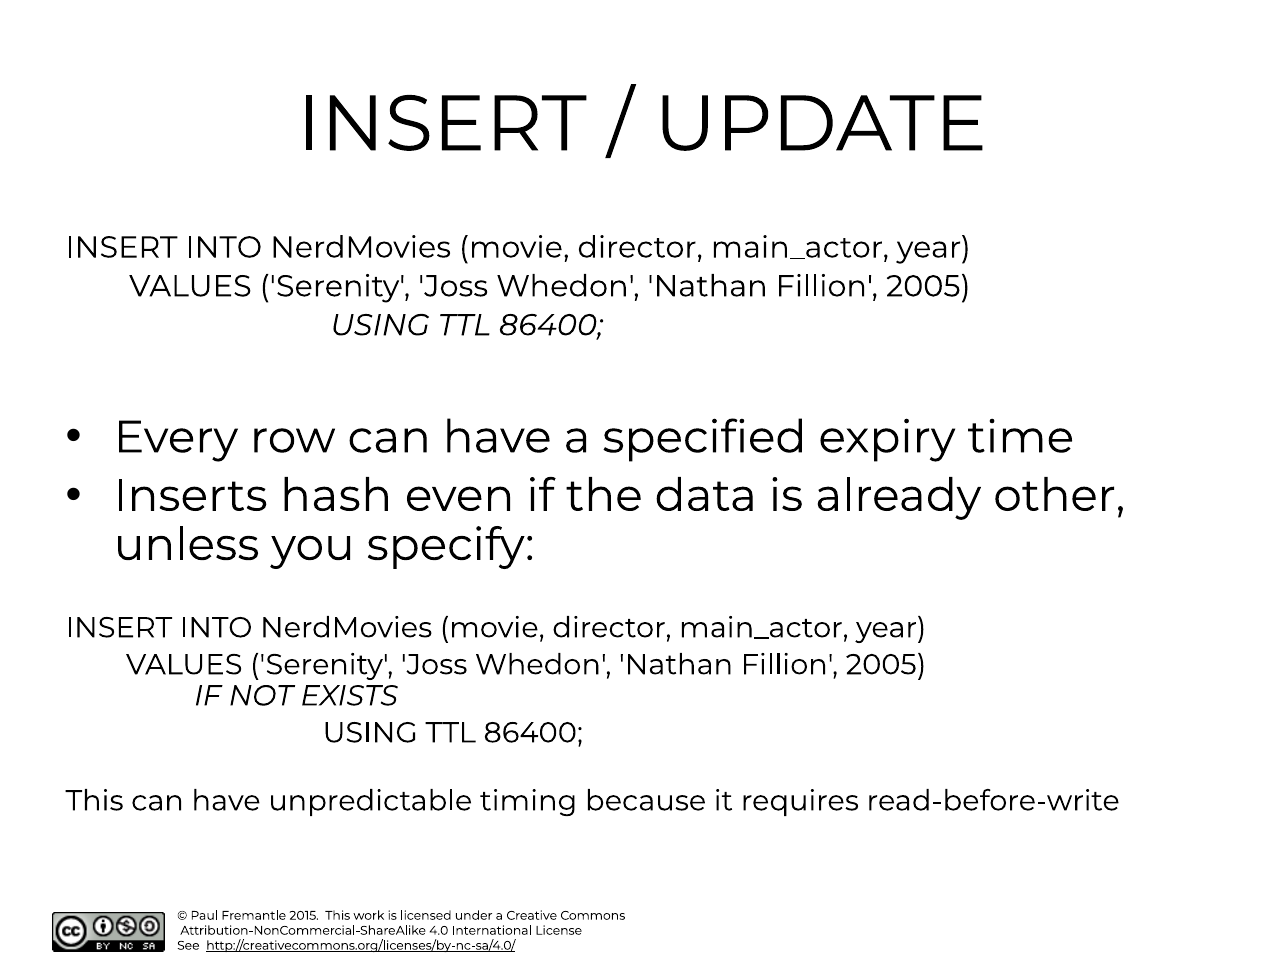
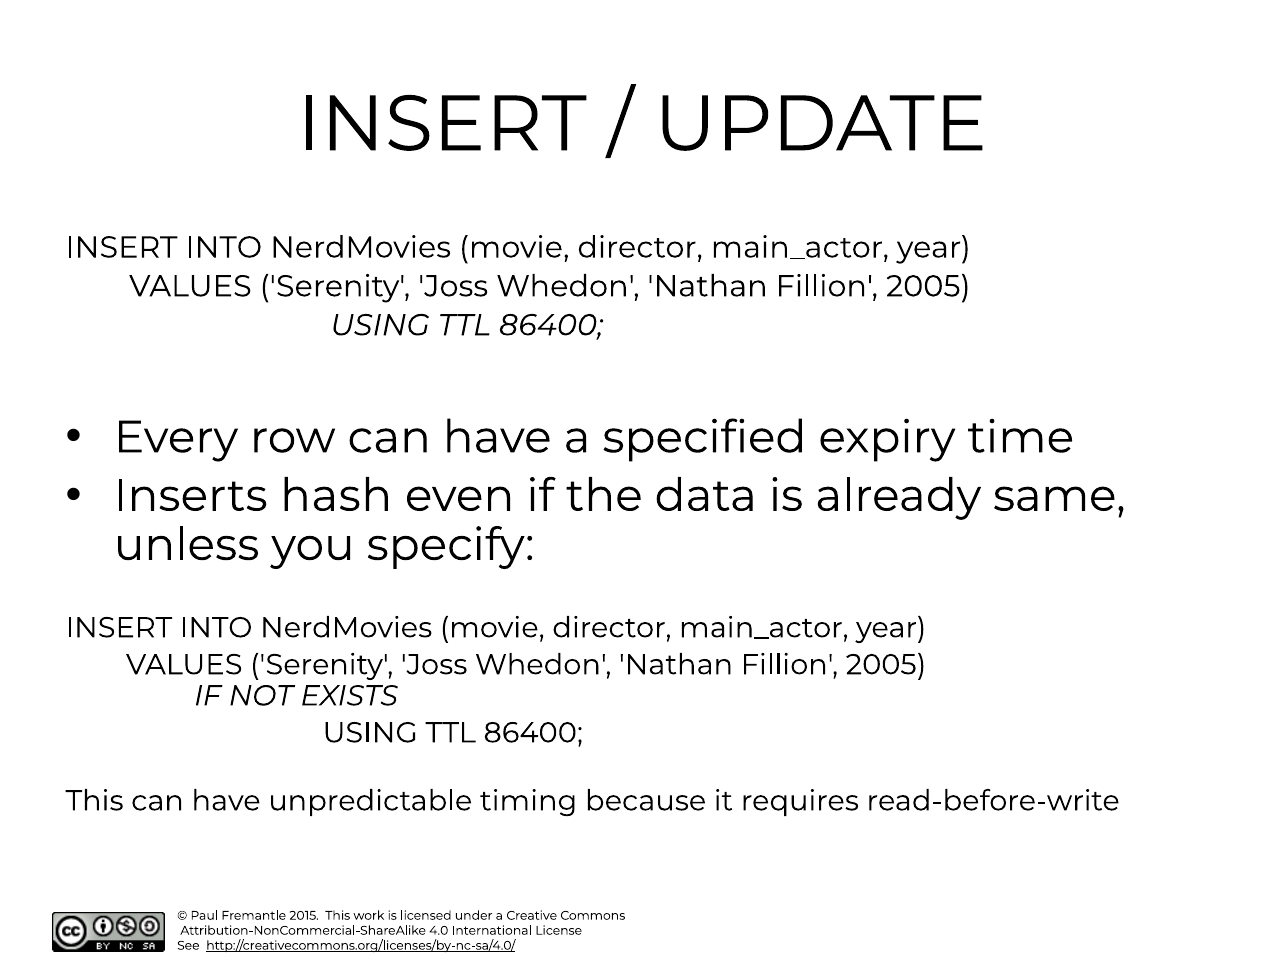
other: other -> same
